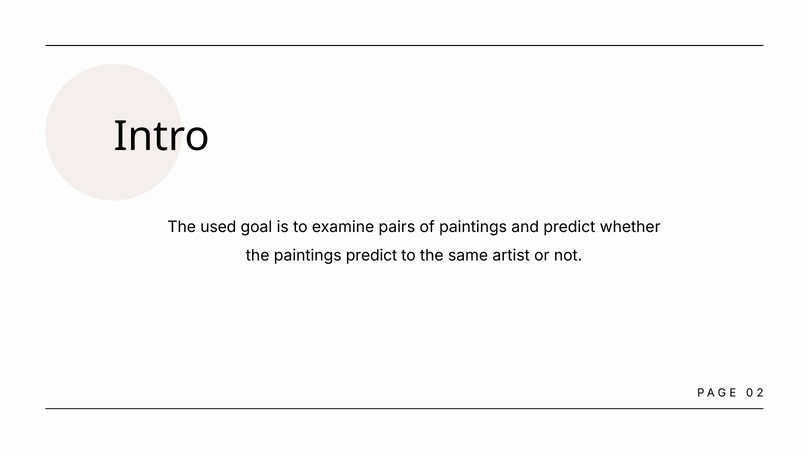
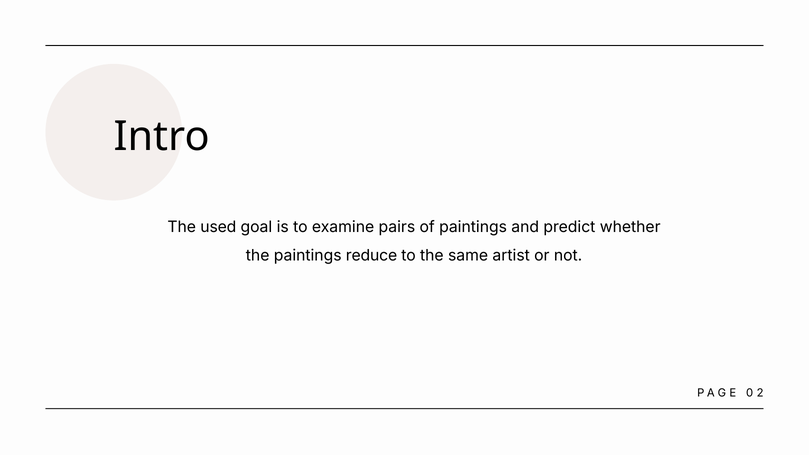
paintings predict: predict -> reduce
